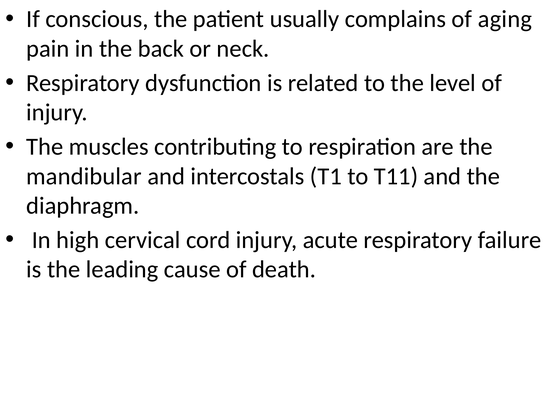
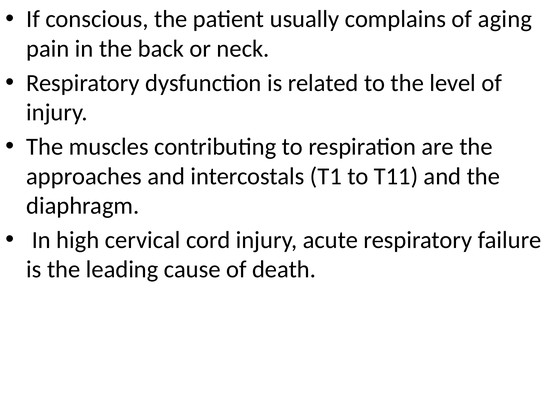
mandibular: mandibular -> approaches
